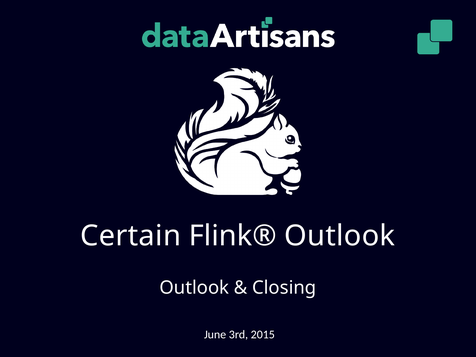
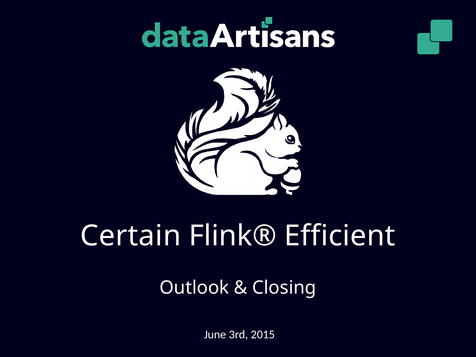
Flink® Outlook: Outlook -> Efficient
